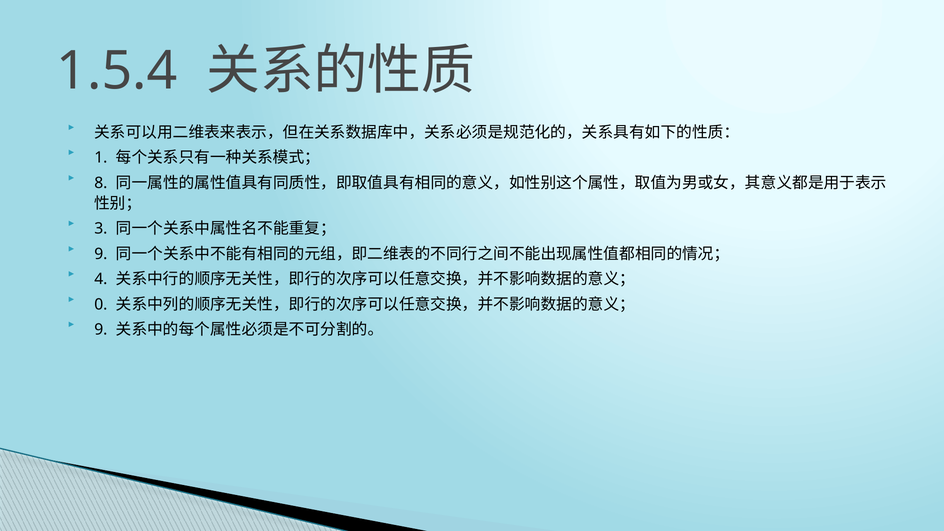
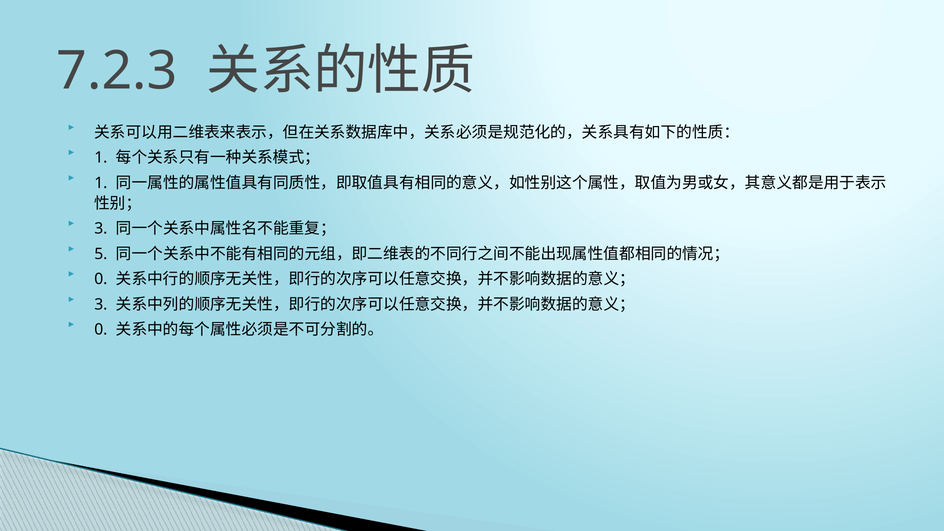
1.5.4: 1.5.4 -> 7.2.3
8 at (101, 183): 8 -> 1
9 at (101, 254): 9 -> 5
4 at (101, 279): 4 -> 0
0 at (101, 304): 0 -> 3
9 at (101, 330): 9 -> 0
